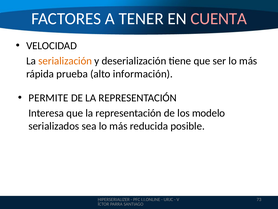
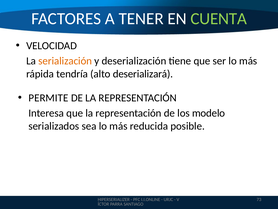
CUENTA colour: pink -> light green
prueba: prueba -> tendría
información: información -> deserializará
